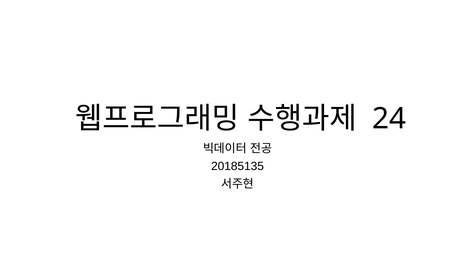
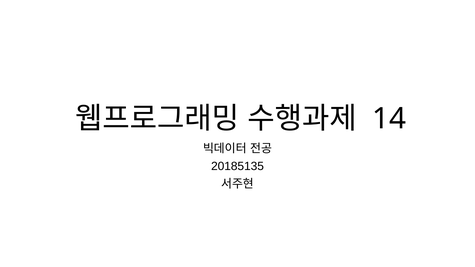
24: 24 -> 14
